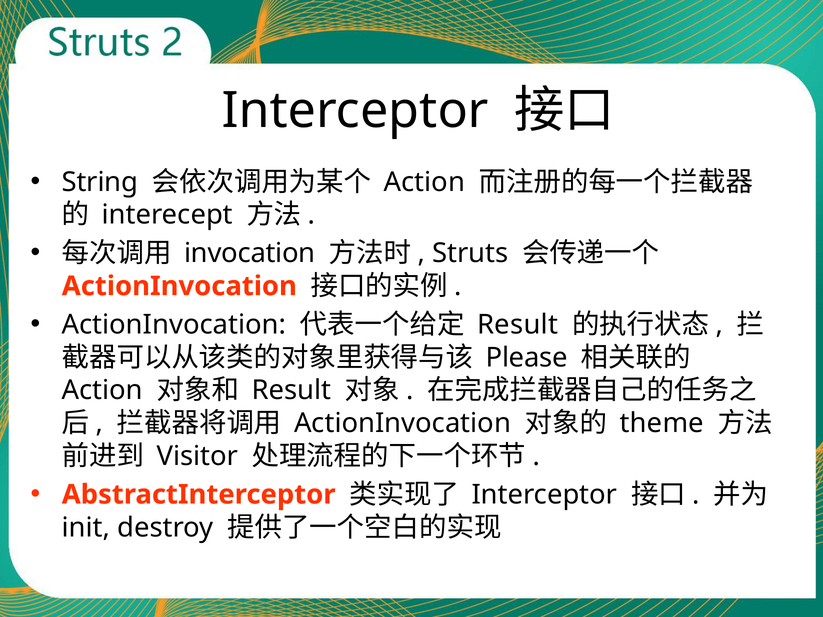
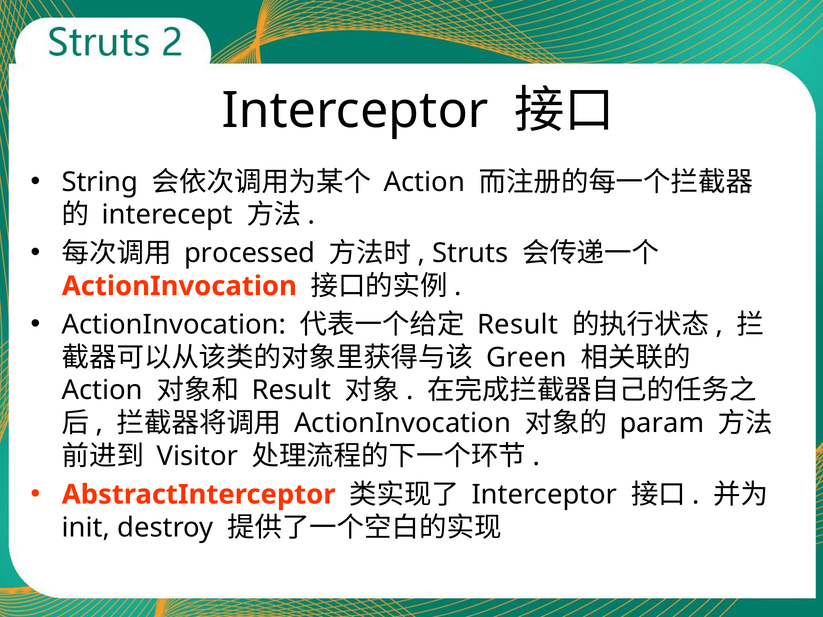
invocation: invocation -> processed
Please: Please -> Green
theme: theme -> param
